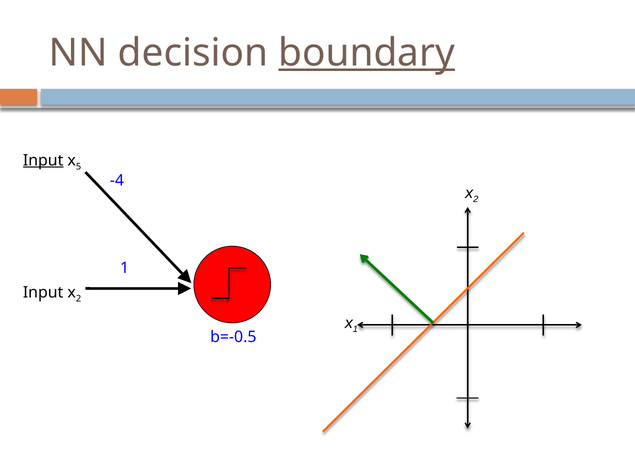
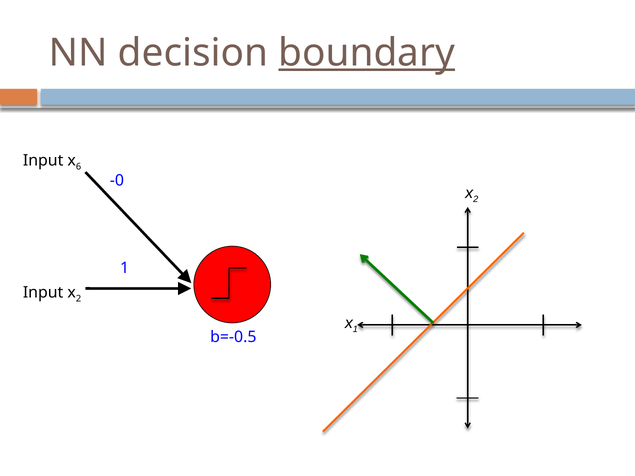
Input at (43, 160) underline: present -> none
5: 5 -> 6
-4: -4 -> -0
